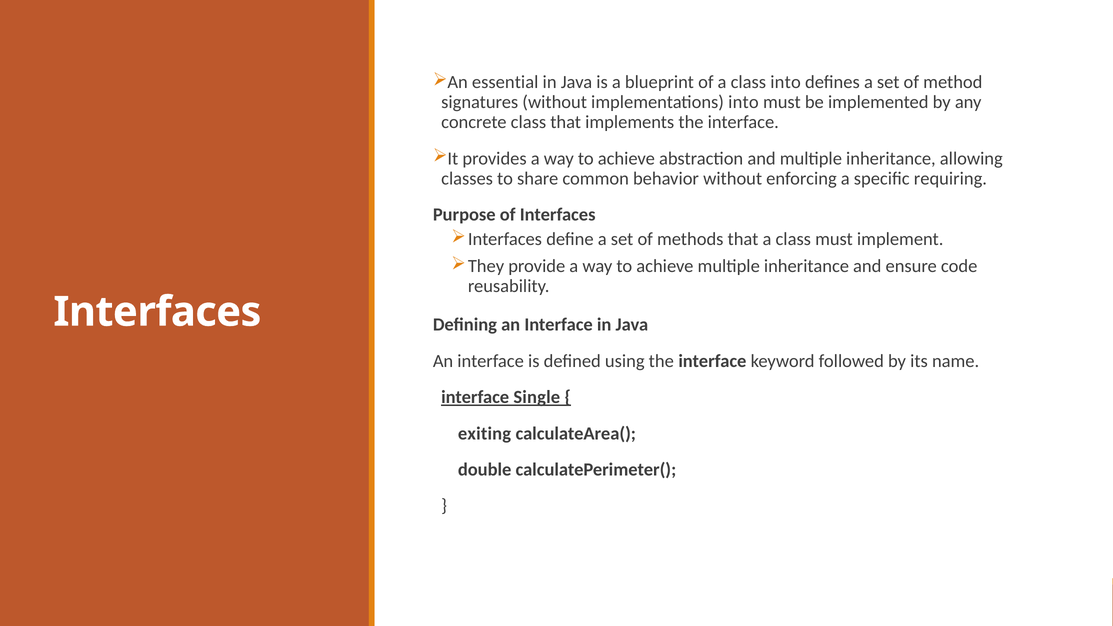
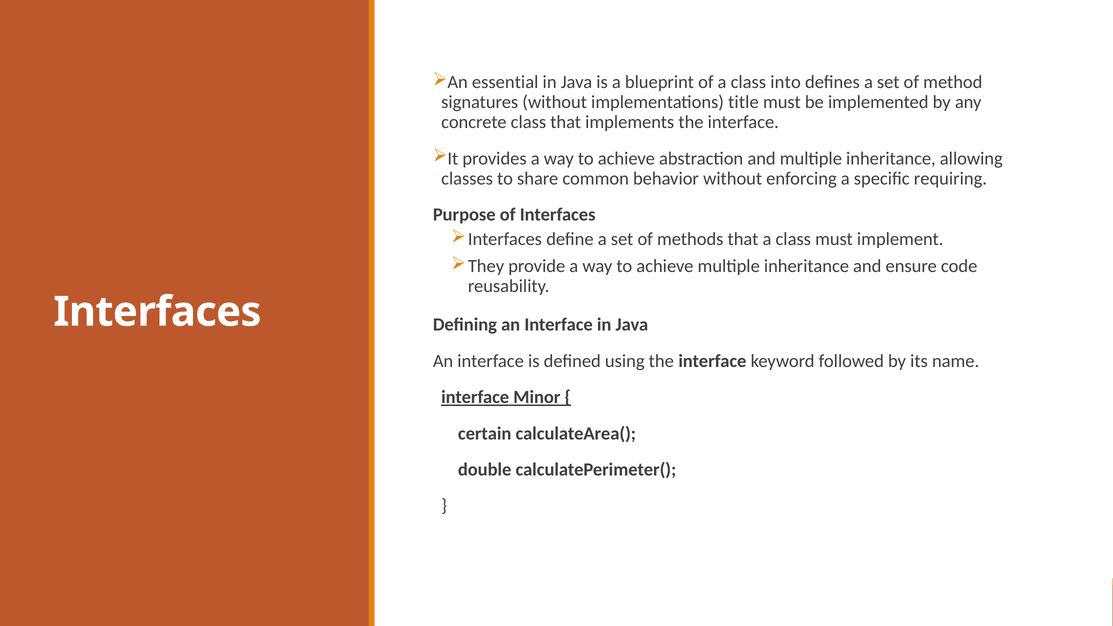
implementations into: into -> title
Single: Single -> Minor
exiting: exiting -> certain
